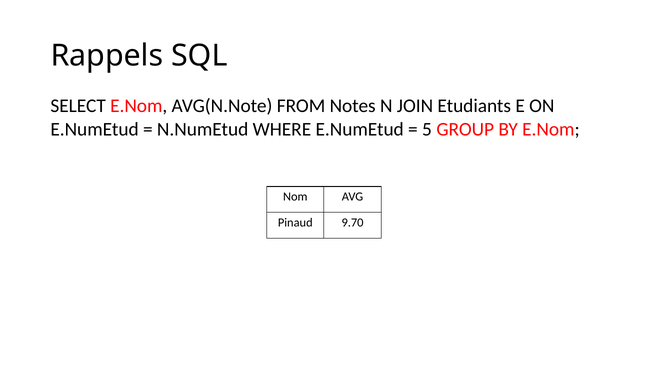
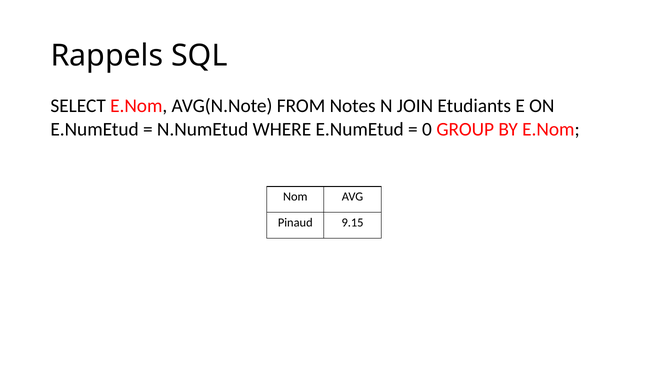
5: 5 -> 0
9.70: 9.70 -> 9.15
